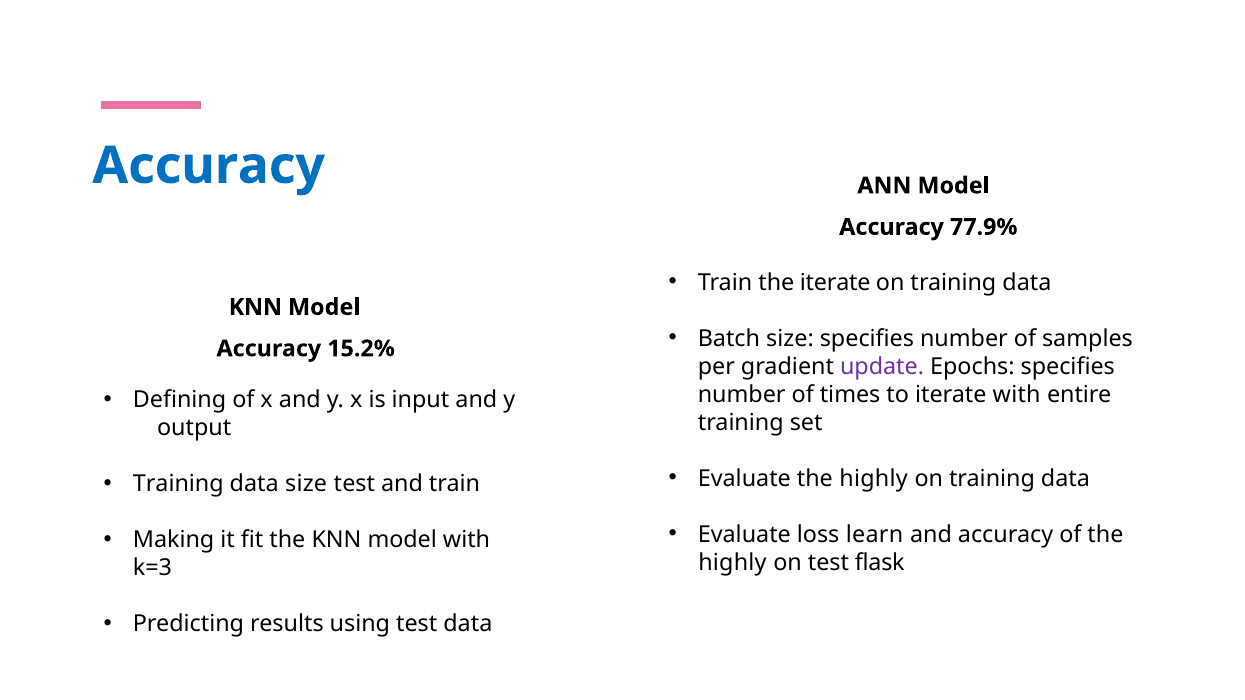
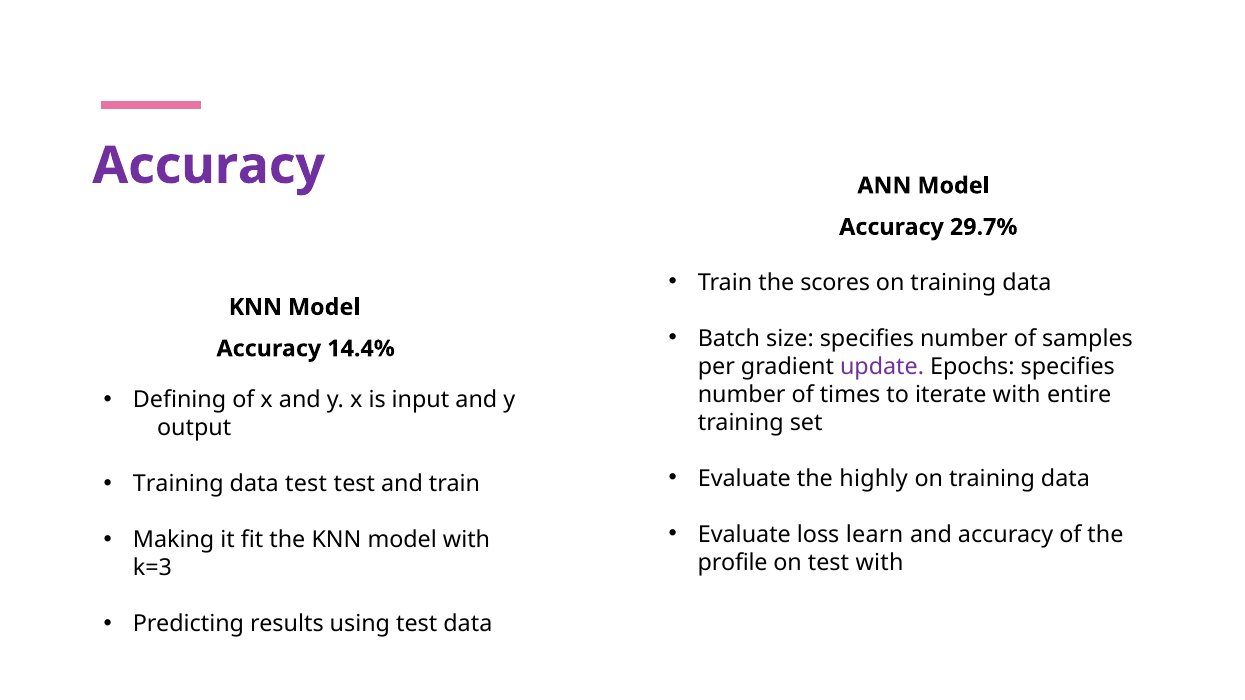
Accuracy at (209, 166) colour: blue -> purple
77.9%: 77.9% -> 29.7%
the iterate: iterate -> scores
15.2%: 15.2% -> 14.4%
data size: size -> test
highly at (732, 563): highly -> profile
test flask: flask -> with
